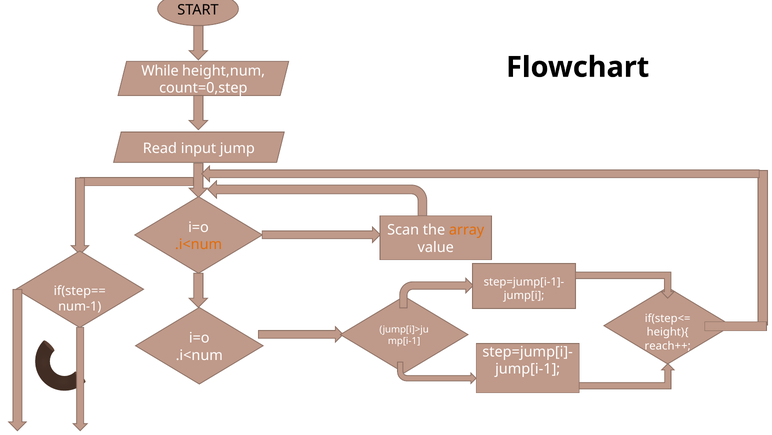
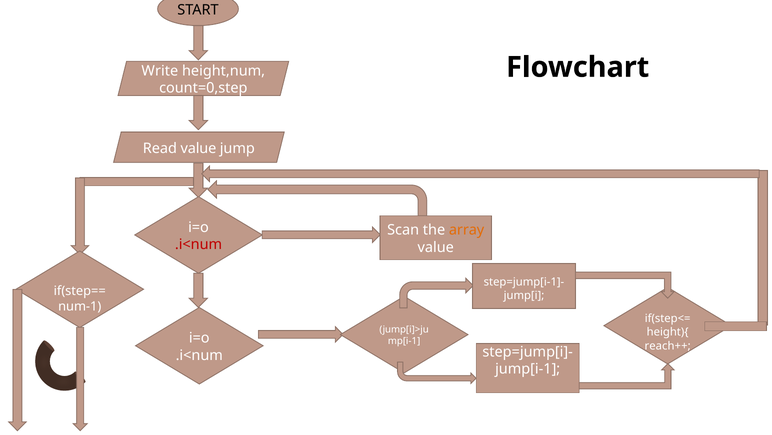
While: While -> Write
Read input: input -> value
.i<num at (199, 244) colour: orange -> red
